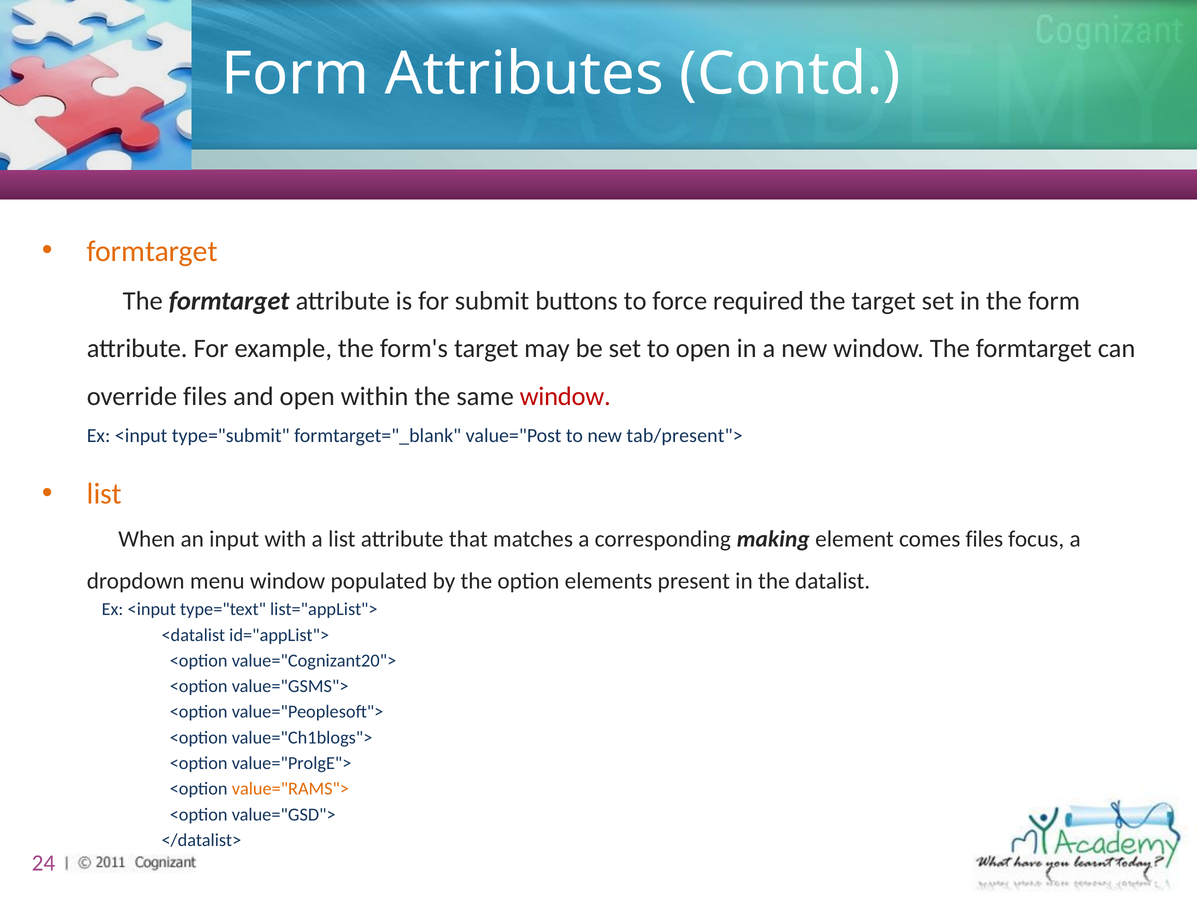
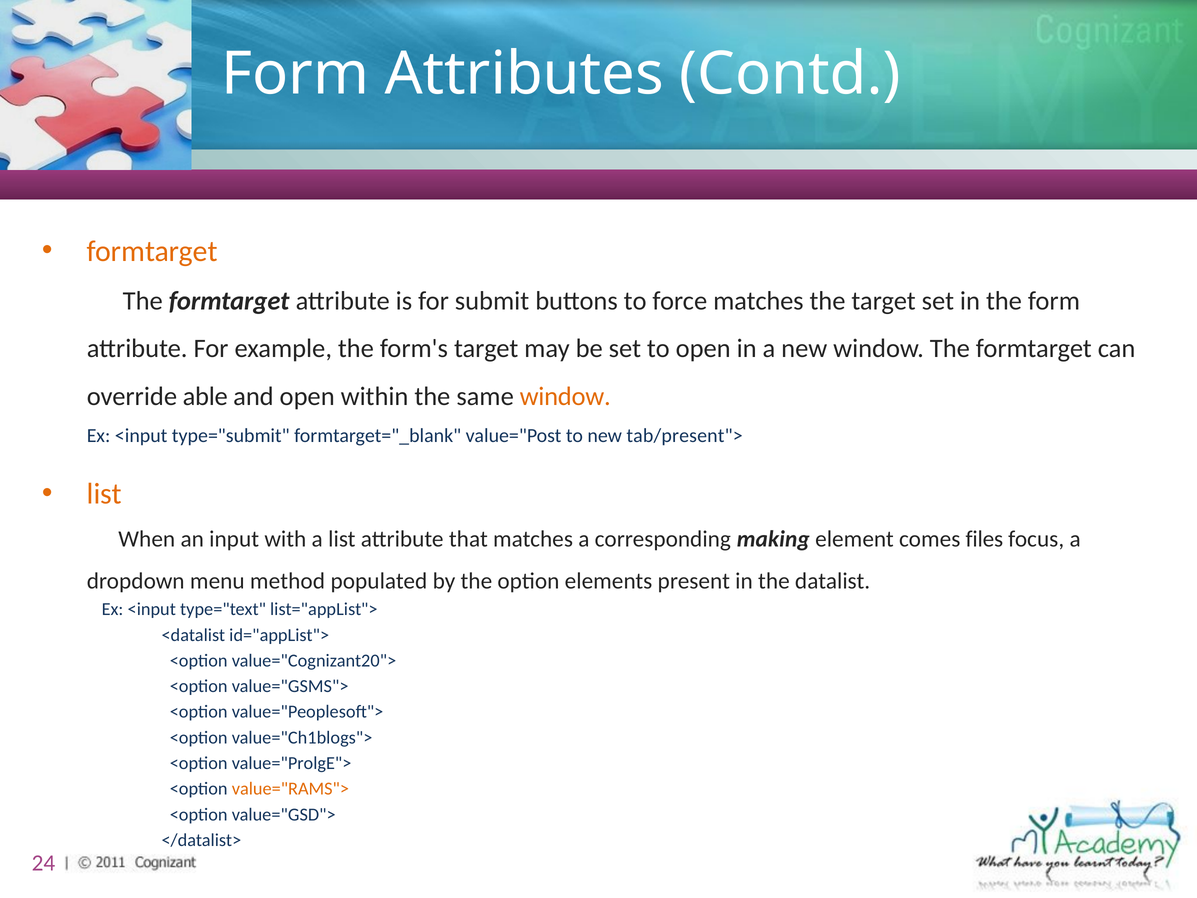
force required: required -> matches
override files: files -> able
window at (565, 396) colour: red -> orange
menu window: window -> method
